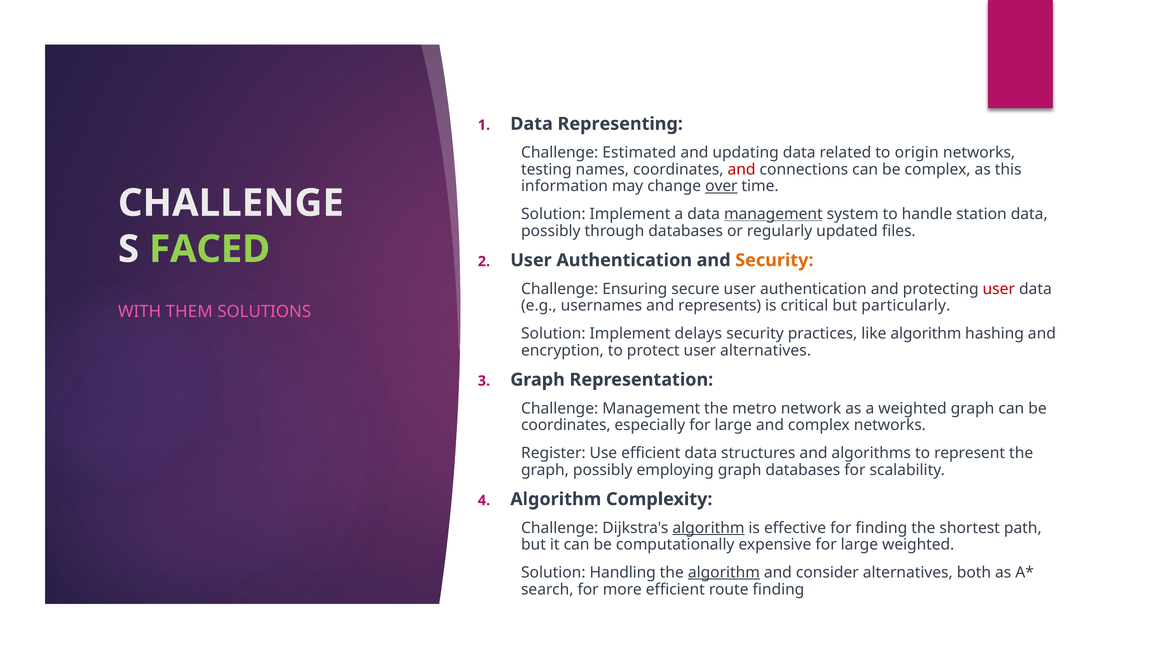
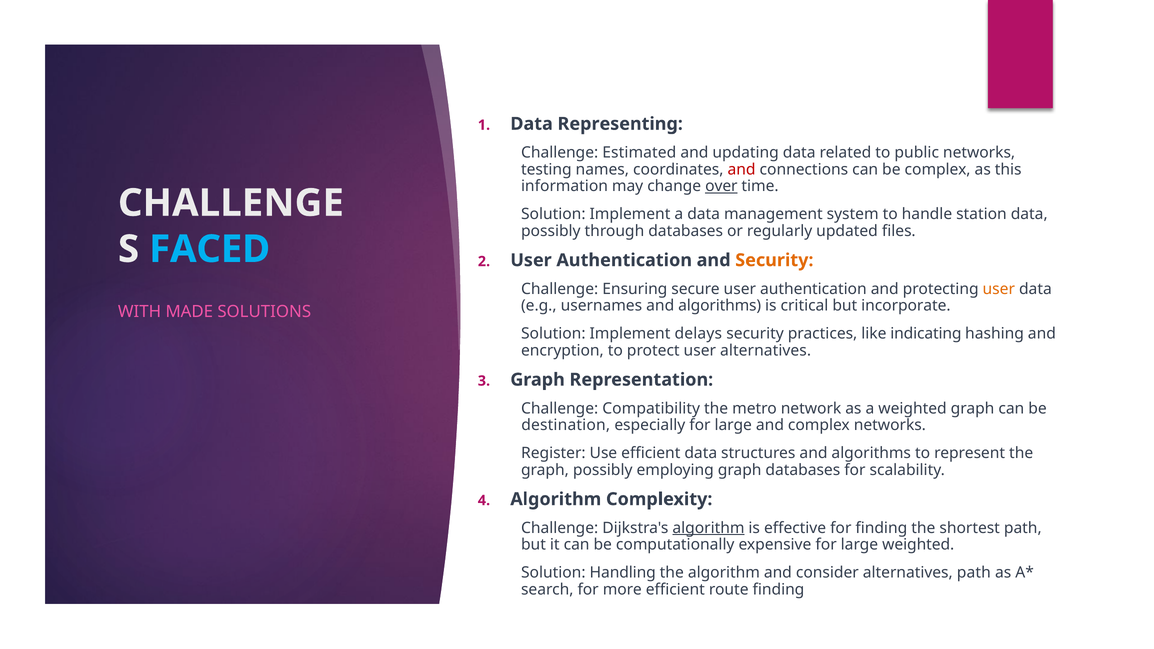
origin: origin -> public
management at (773, 214) underline: present -> none
FACED colour: light green -> light blue
user at (999, 289) colour: red -> orange
usernames and represents: represents -> algorithms
particularly: particularly -> incorporate
THEM: THEM -> MADE
like algorithm: algorithm -> indicating
Challenge Management: Management -> Compatibility
coordinates at (566, 425): coordinates -> destination
algorithm at (724, 573) underline: present -> none
alternatives both: both -> path
